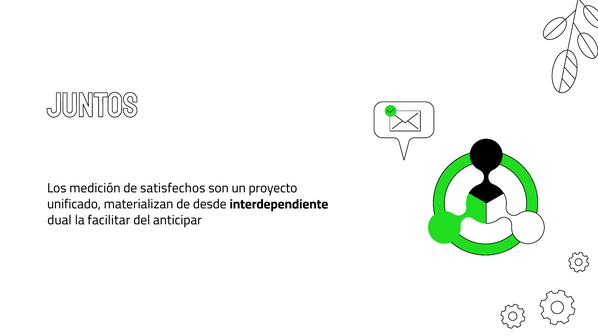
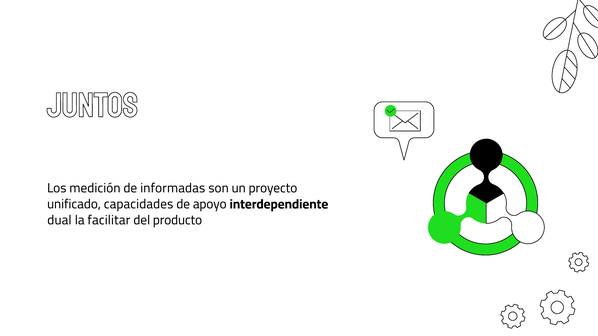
satisfechos: satisfechos -> informadas
materializan: materializan -> capacidades
desde: desde -> apoyo
anticipar: anticipar -> producto
